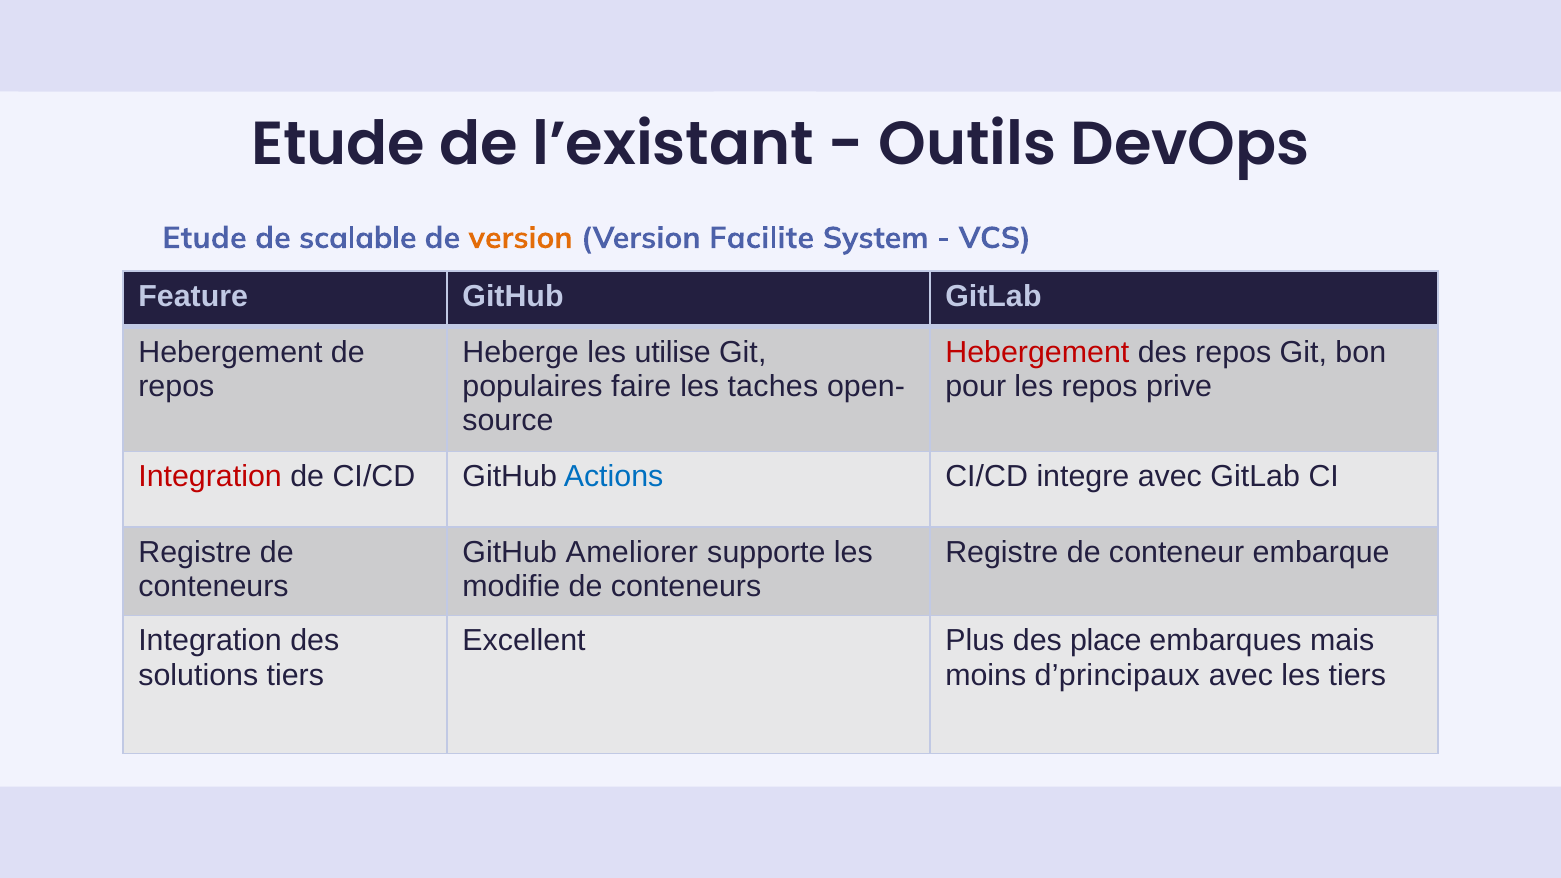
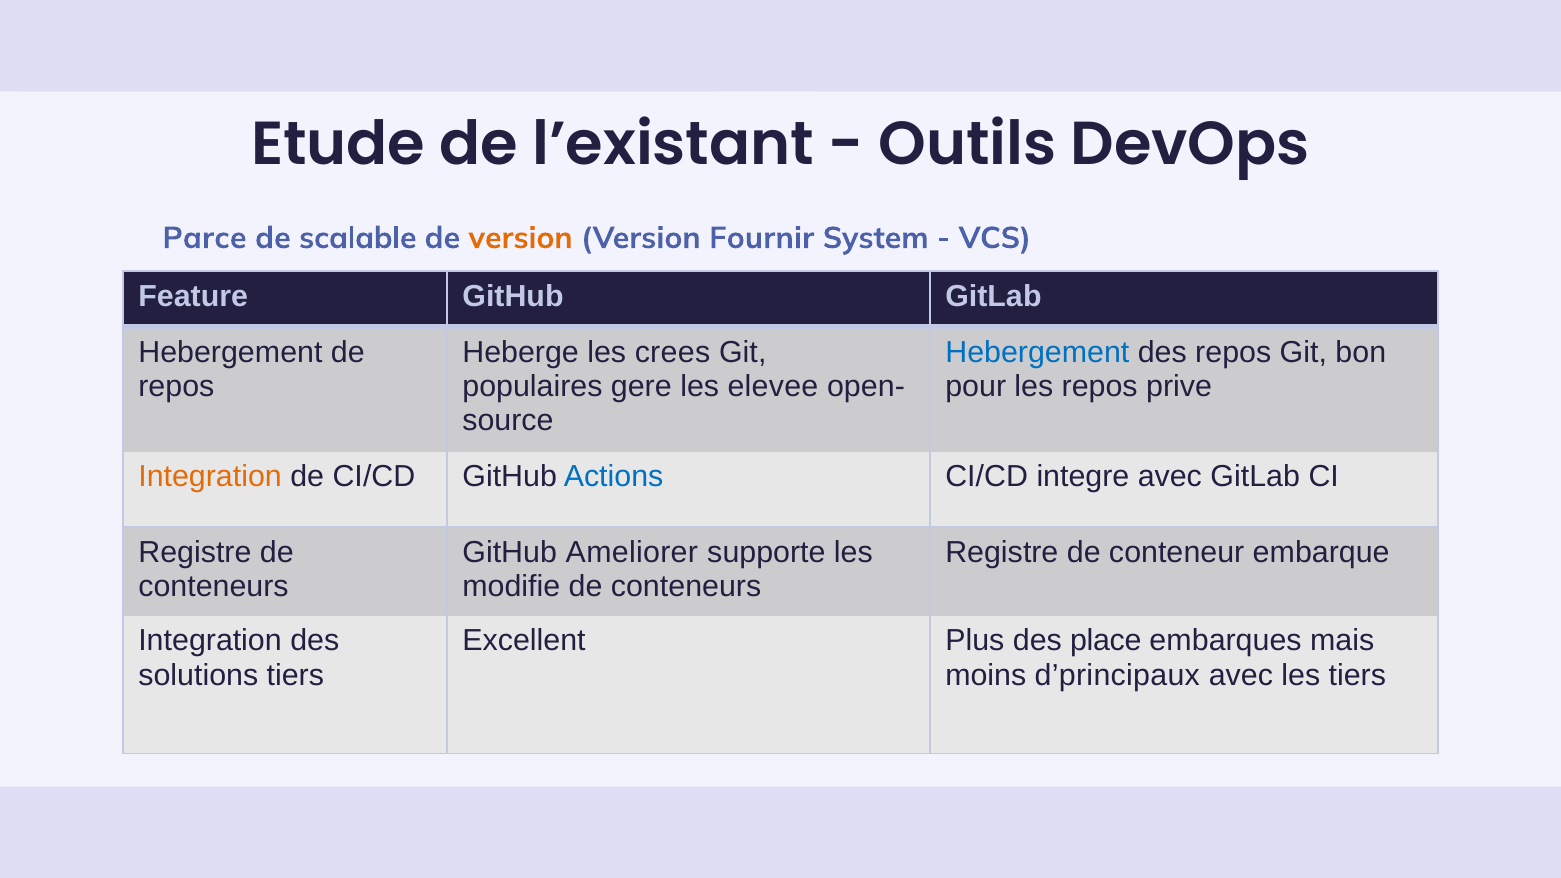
Etude at (205, 238): Etude -> Parce
Facilite: Facilite -> Fournir
utilise: utilise -> crees
Hebergement at (1037, 352) colour: red -> blue
faire: faire -> gere
taches: taches -> elevee
Integration at (210, 477) colour: red -> orange
